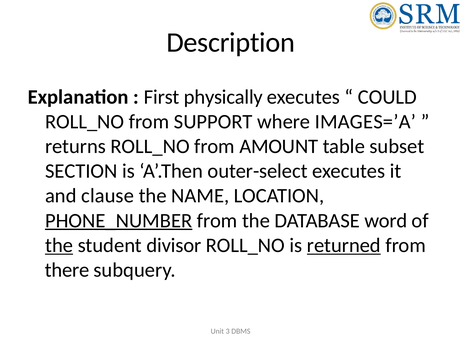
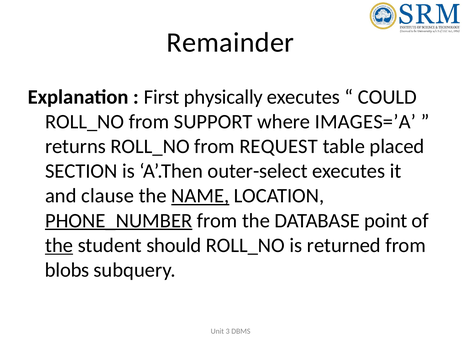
Description: Description -> Remainder
AMOUNT: AMOUNT -> REQUEST
subset: subset -> placed
NAME underline: none -> present
word: word -> point
divisor: divisor -> should
returned underline: present -> none
there: there -> blobs
